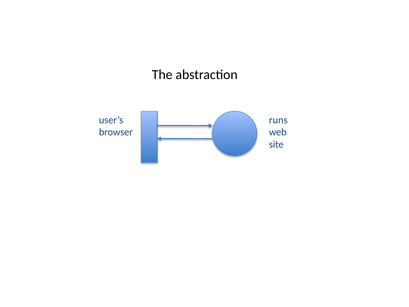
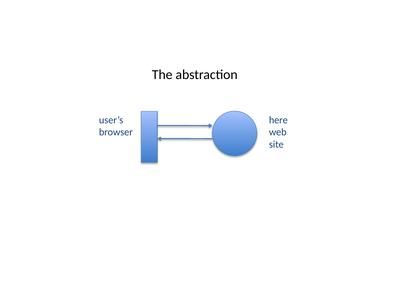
runs: runs -> here
